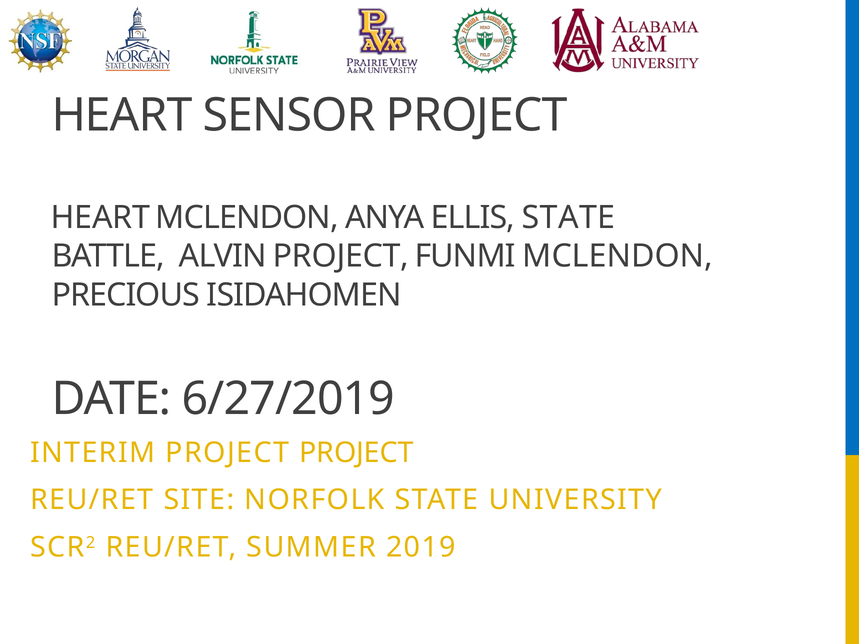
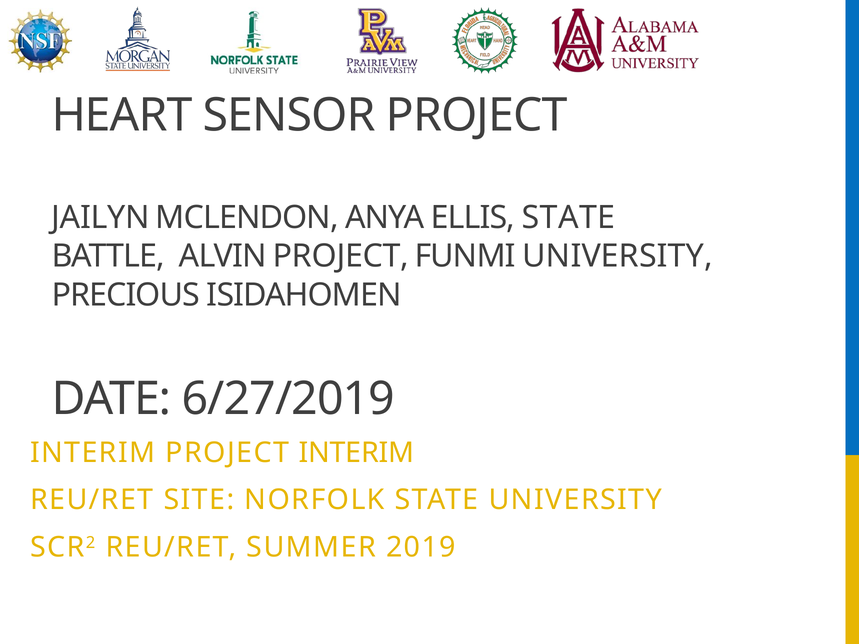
HEART at (100, 218): HEART -> JAILYN
FUNMI MCLENDON: MCLENDON -> UNIVERSITY
PROJECT PROJECT: PROJECT -> INTERIM
